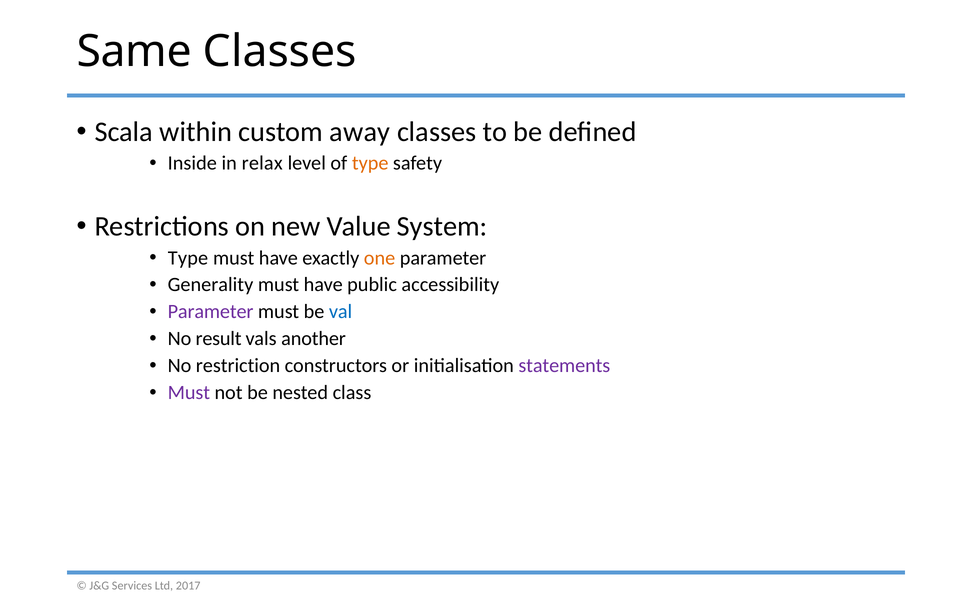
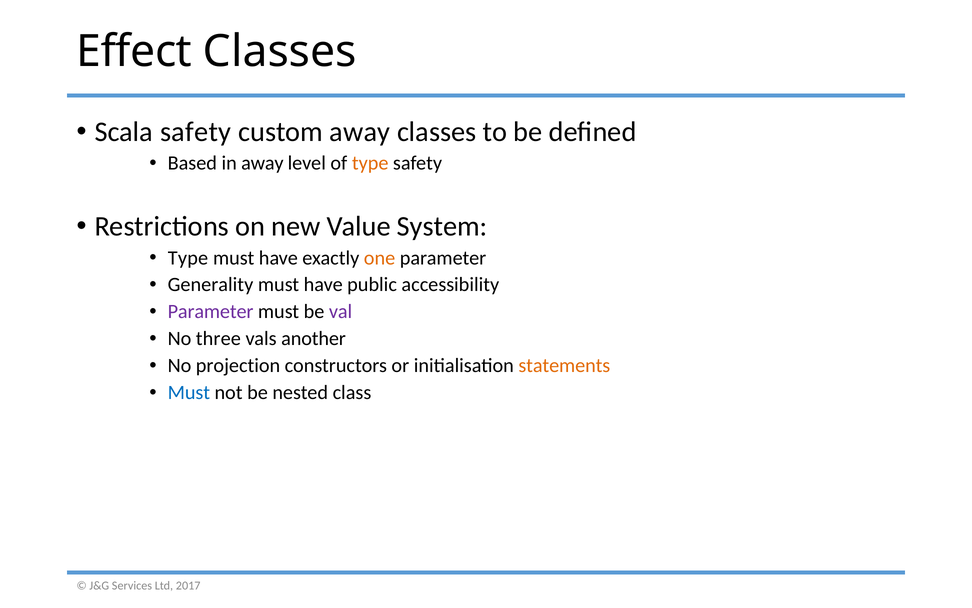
Same: Same -> Effect
Scala within: within -> safety
Inside: Inside -> Based
in relax: relax -> away
val colour: blue -> purple
result: result -> three
restriction: restriction -> projection
statements colour: purple -> orange
Must at (189, 392) colour: purple -> blue
